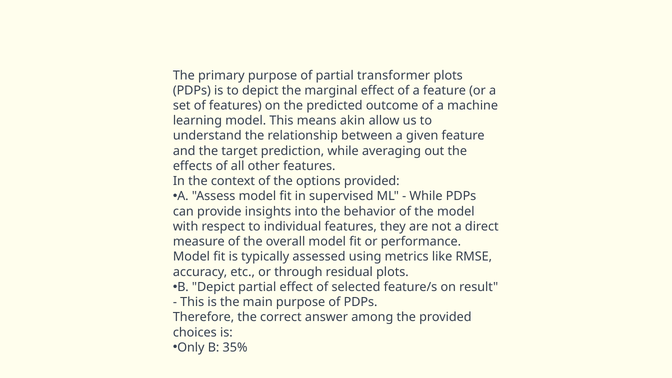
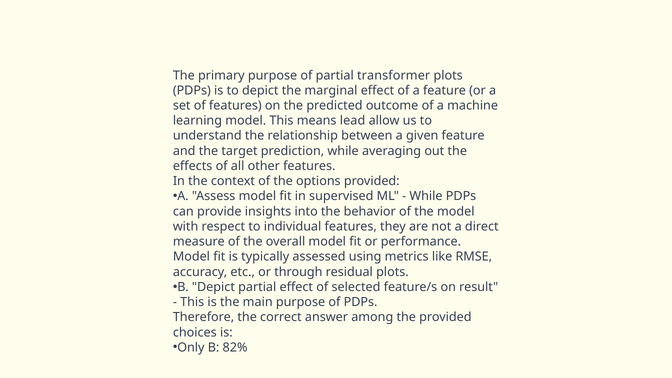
akin: akin -> lead
35%: 35% -> 82%
